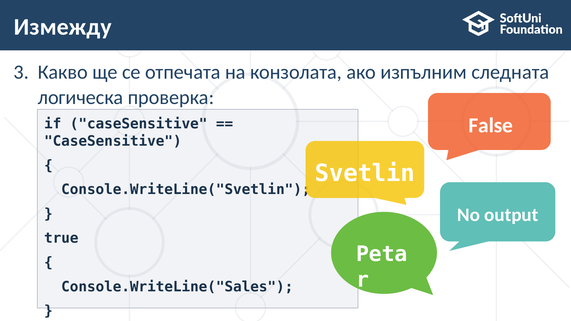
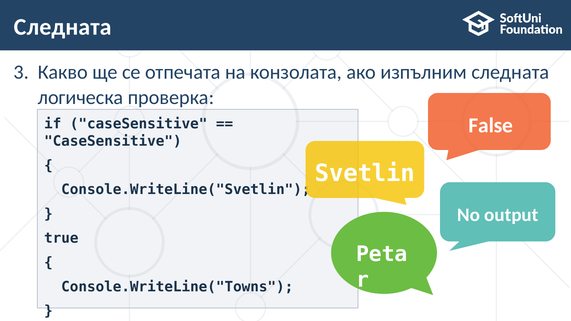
Измежду at (63, 27): Измежду -> Следната
Console.WriteLine("Sales: Console.WriteLine("Sales -> Console.WriteLine("Towns
